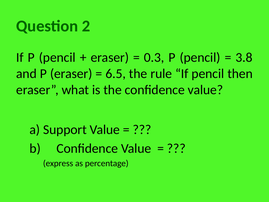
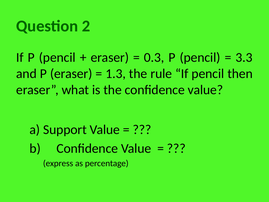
3.8: 3.8 -> 3.3
6.5: 6.5 -> 1.3
